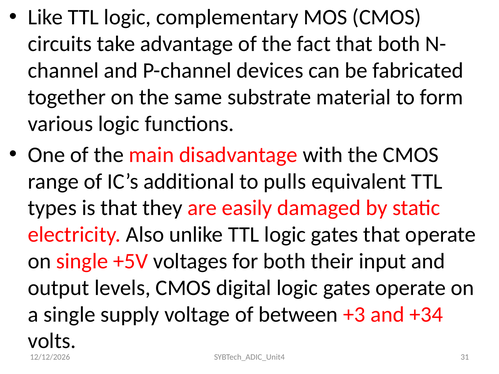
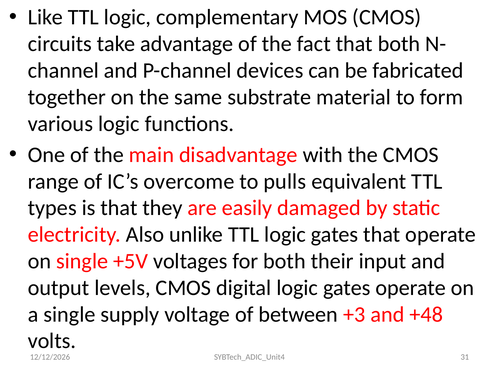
additional: additional -> overcome
+34: +34 -> +48
